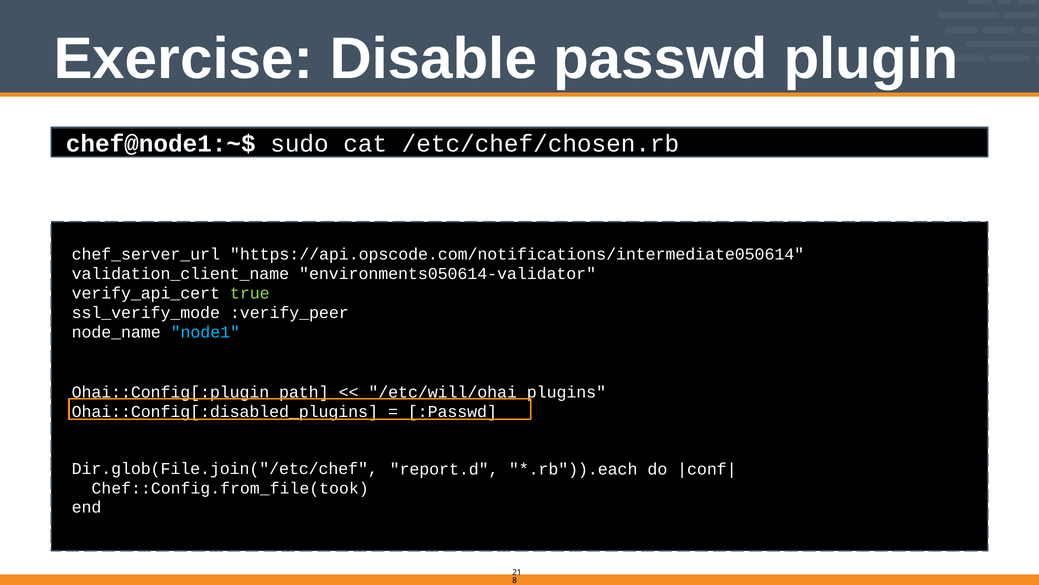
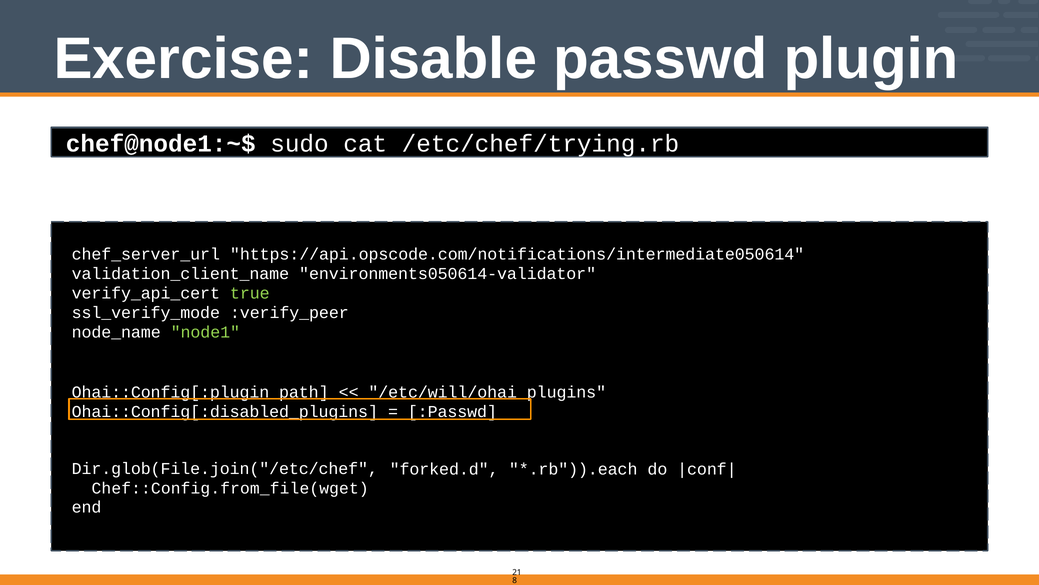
/etc/chef/chosen.rb: /etc/chef/chosen.rb -> /etc/chef/trying.rb
node1 colour: light blue -> light green
report.d: report.d -> forked.d
Chef::Config.from_file(took: Chef::Config.from_file(took -> Chef::Config.from_file(wget
